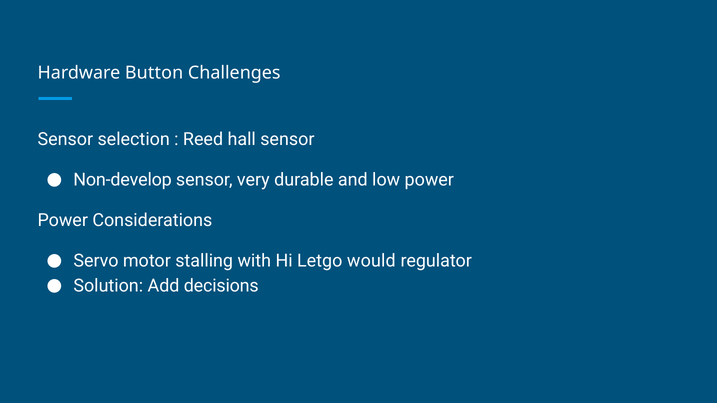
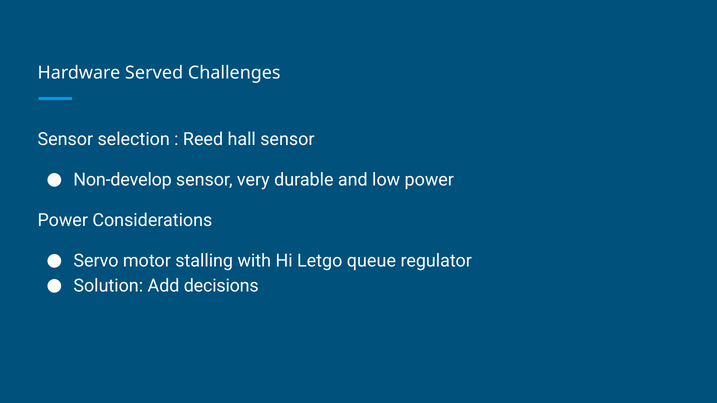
Button: Button -> Served
would: would -> queue
